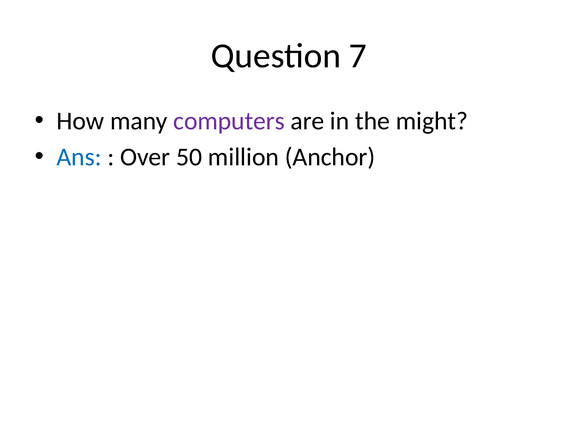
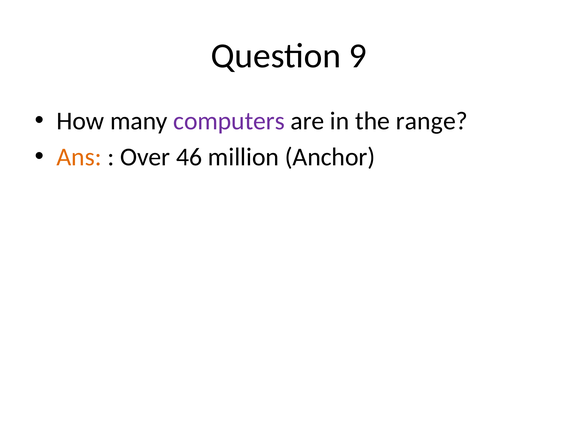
7: 7 -> 9
might: might -> range
Ans colour: blue -> orange
50: 50 -> 46
